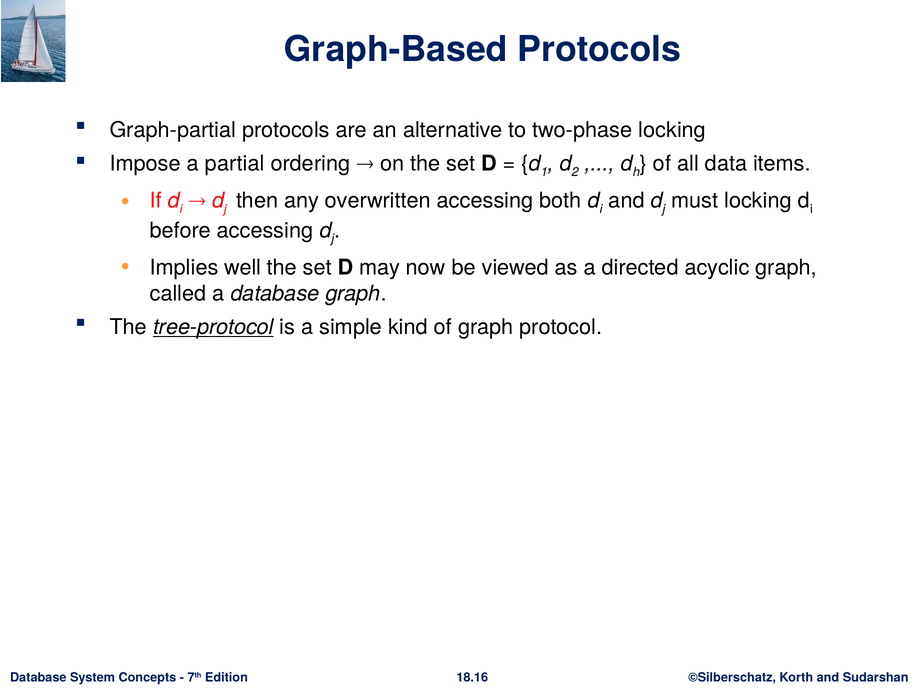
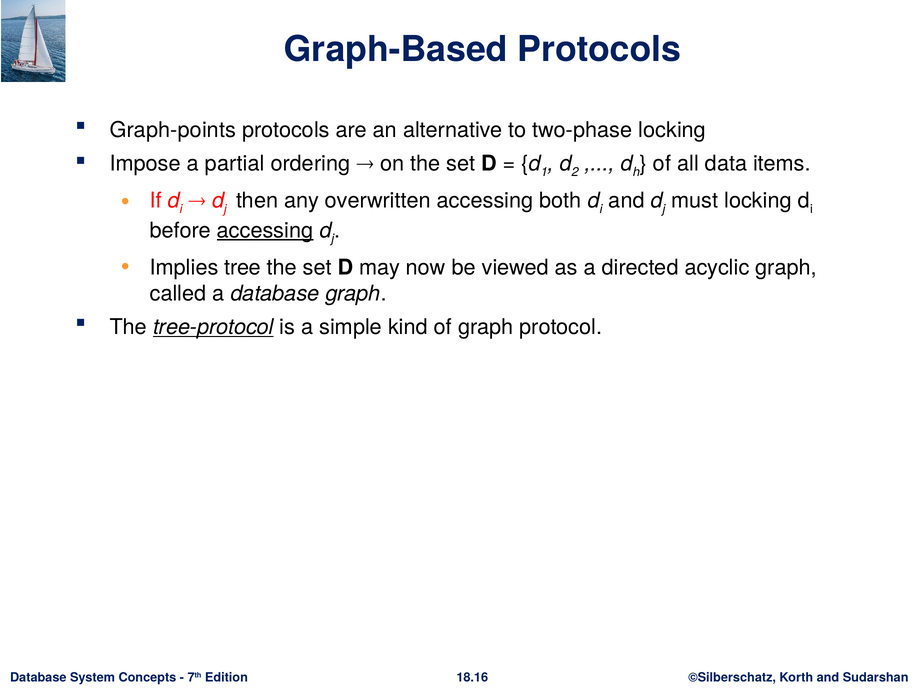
Graph-partial: Graph-partial -> Graph-points
accessing at (265, 230) underline: none -> present
well: well -> tree
